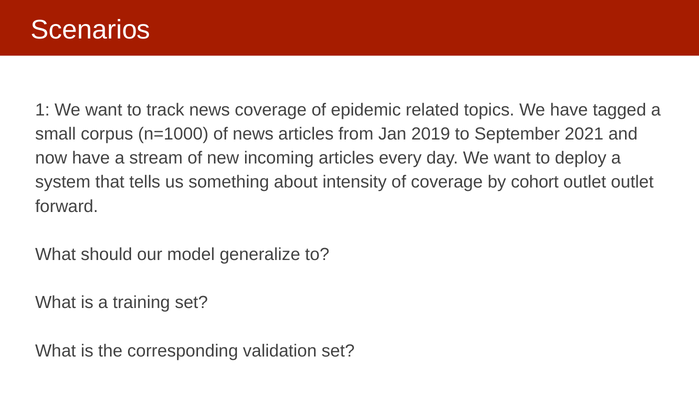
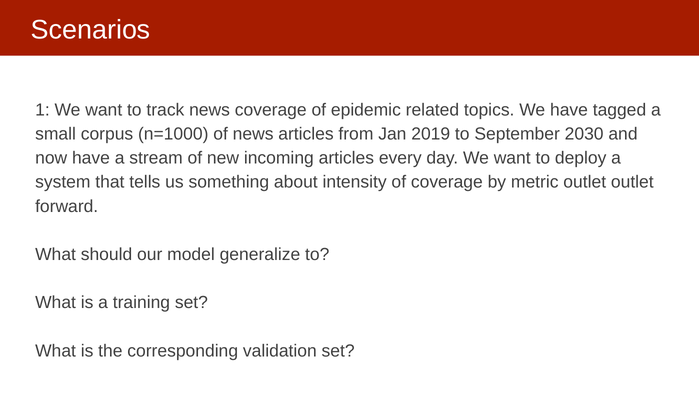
2021: 2021 -> 2030
cohort: cohort -> metric
